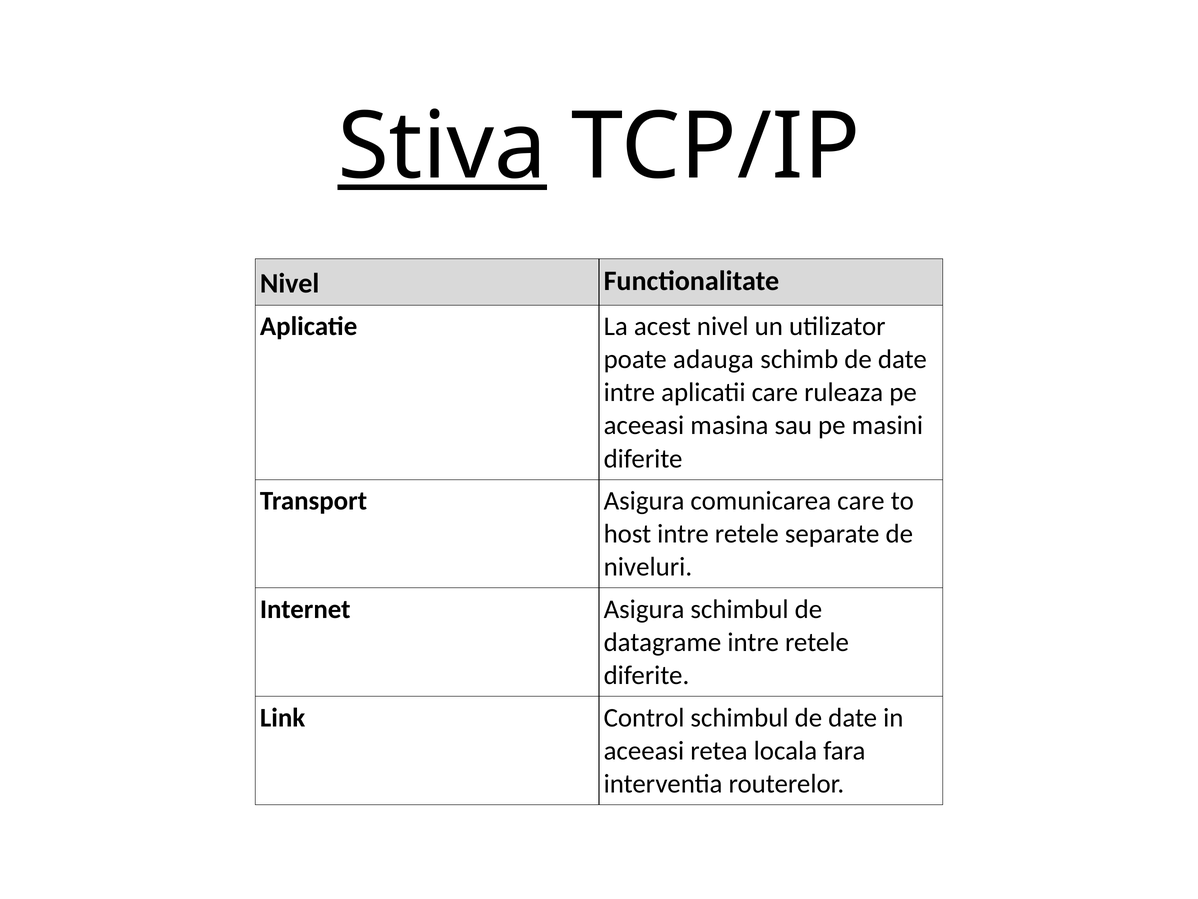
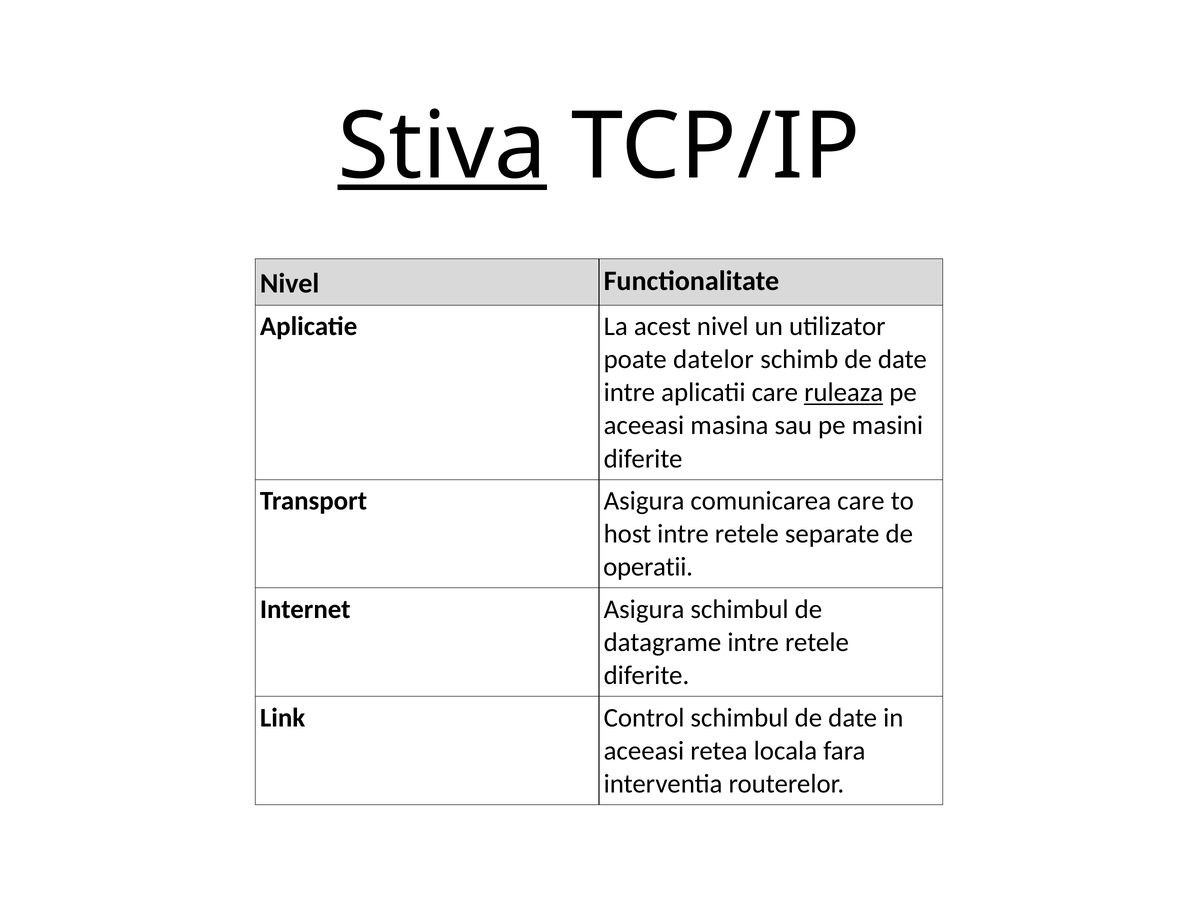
adauga: adauga -> datelor
ruleaza underline: none -> present
niveluri: niveluri -> operatii
